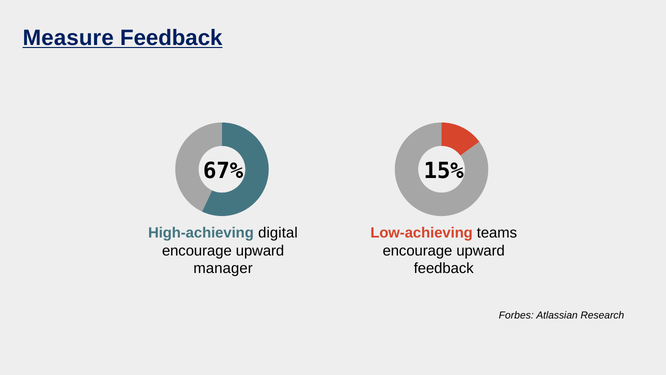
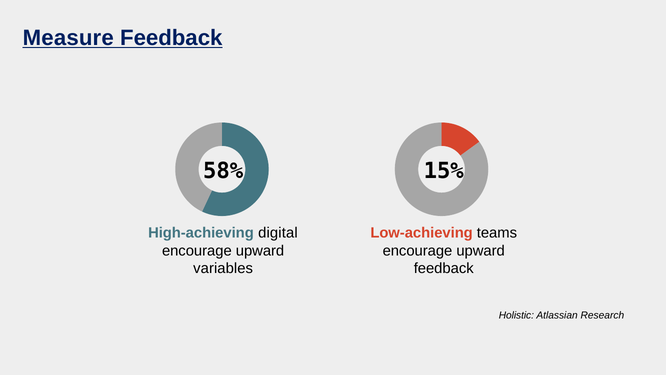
67%: 67% -> 58%
manager: manager -> variables
Forbes: Forbes -> Holistic
